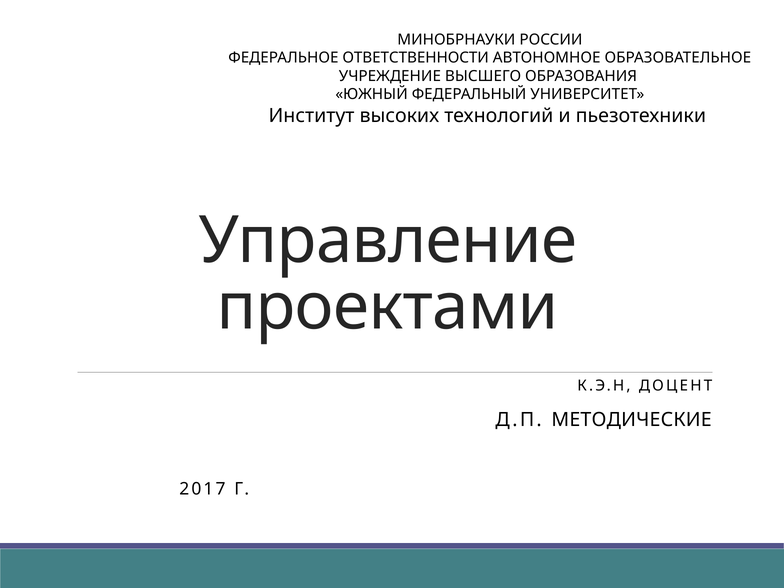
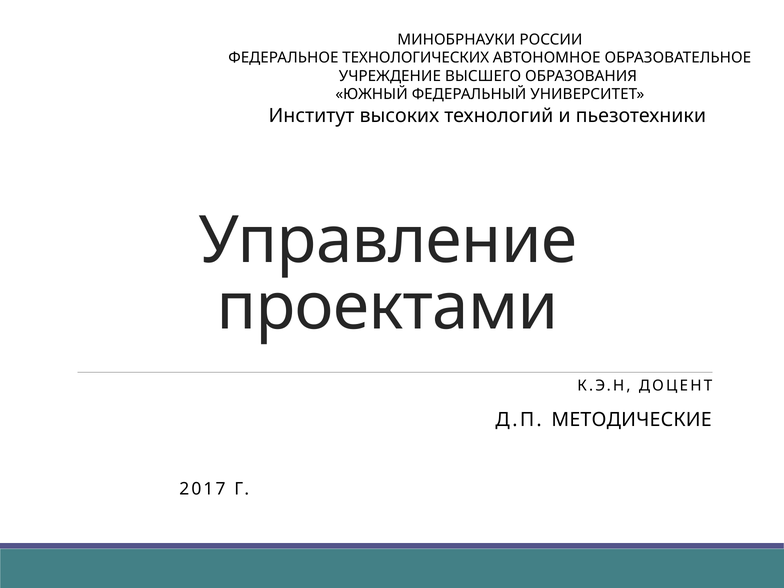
ОТВЕТСТВЕННОСТИ: ОТВЕТСТВЕННОСТИ -> ТЕХНОЛОГИЧЕСКИХ
